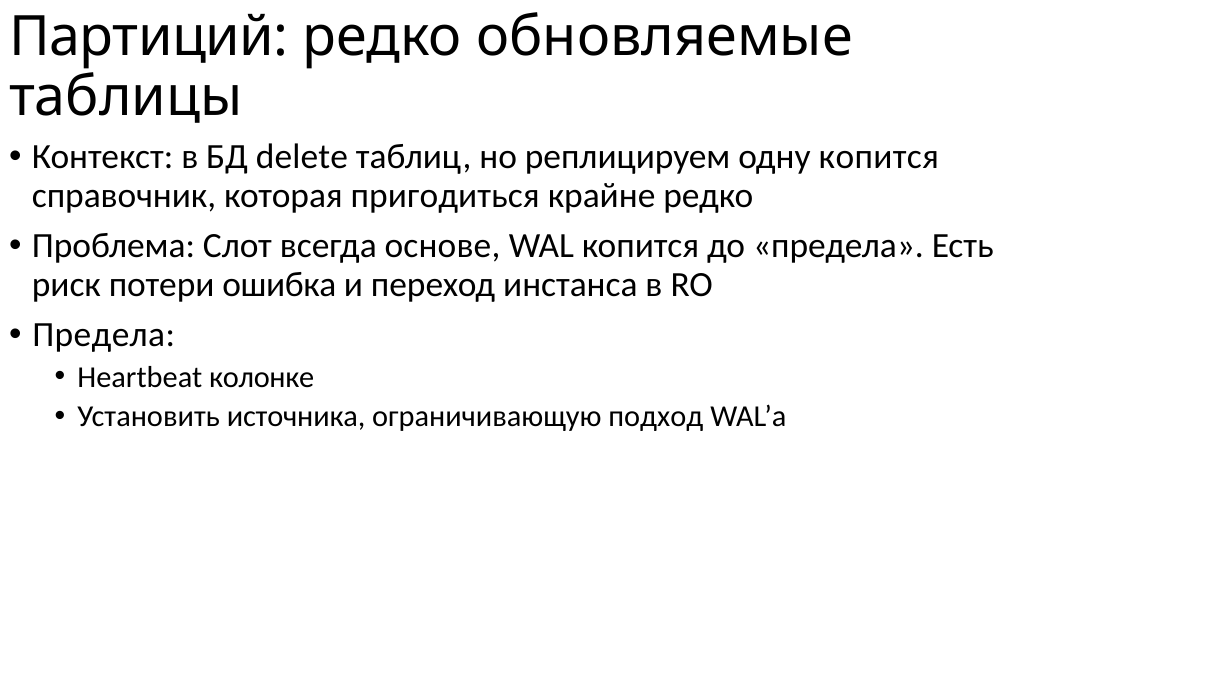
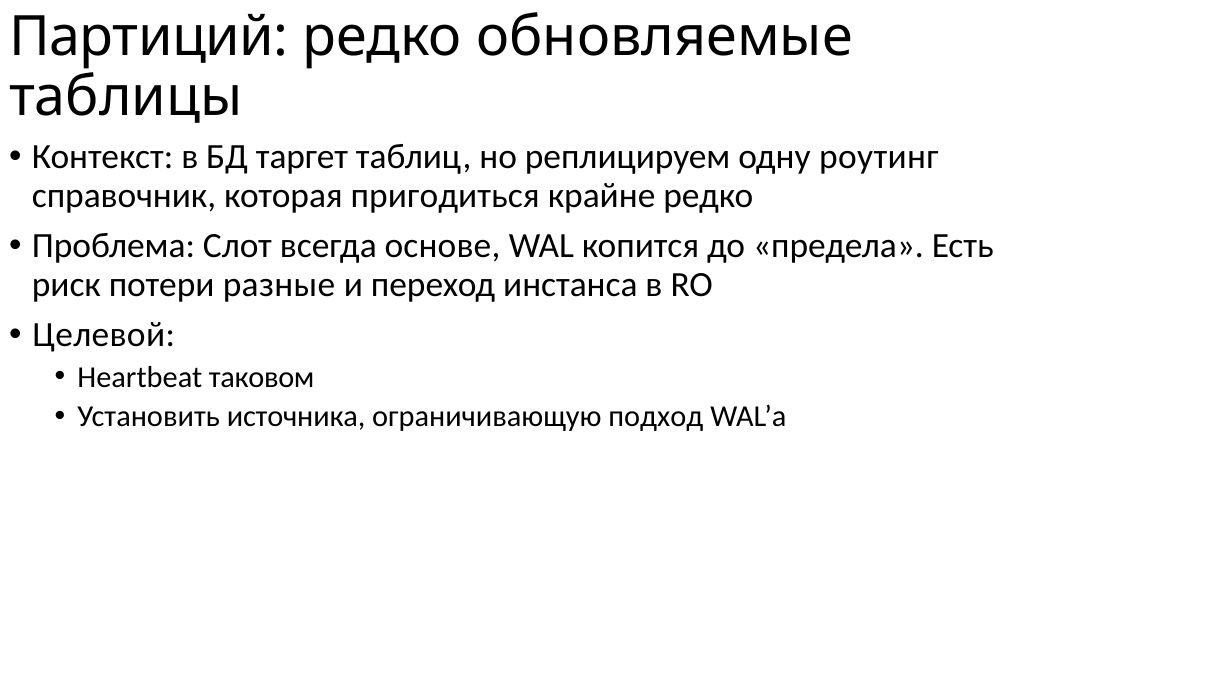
delete: delete -> таргет
одну копится: копится -> роутинг
ошибка: ошибка -> разные
Предела at (104, 336): Предела -> Целевой
колонке: колонке -> таковом
